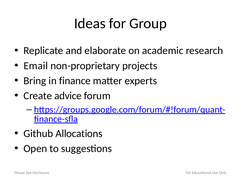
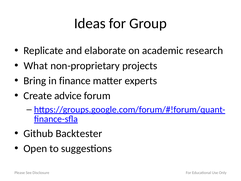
Email: Email -> What
Allocations: Allocations -> Backtester
